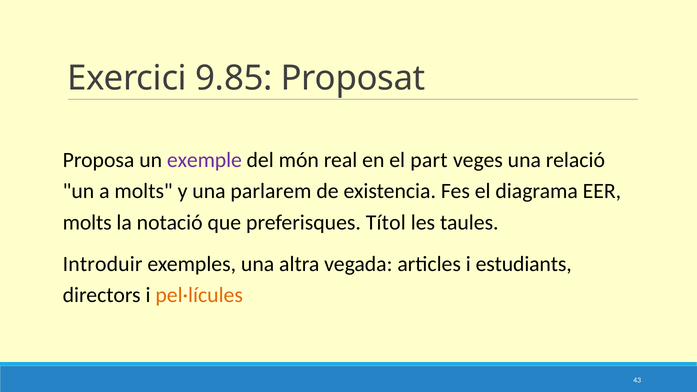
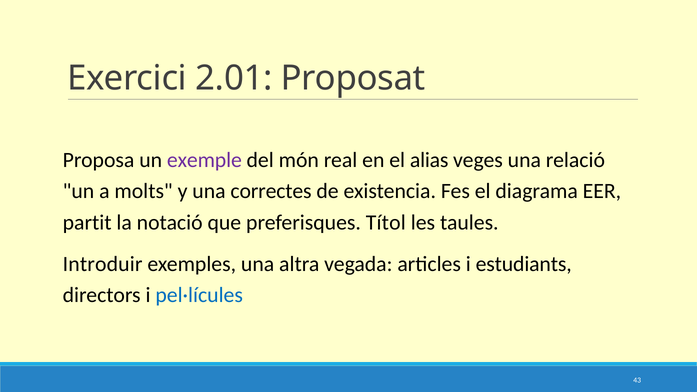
9.85: 9.85 -> 2.01
part: part -> alias
parlarem: parlarem -> correctes
molts at (87, 223): molts -> partit
pel·lícules colour: orange -> blue
